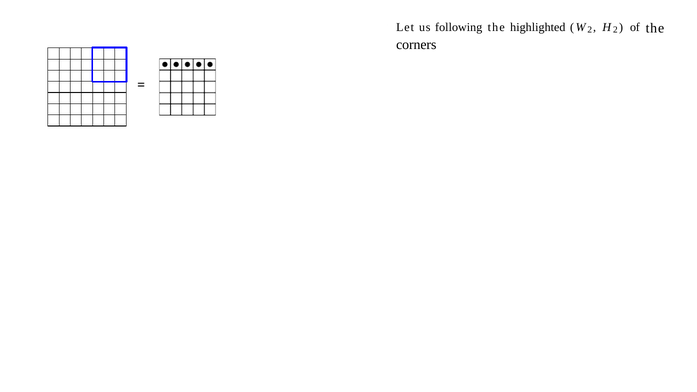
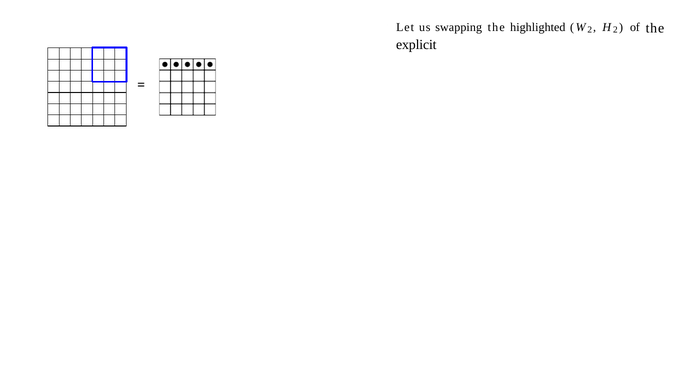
following: following -> swapping
corners: corners -> explicit
